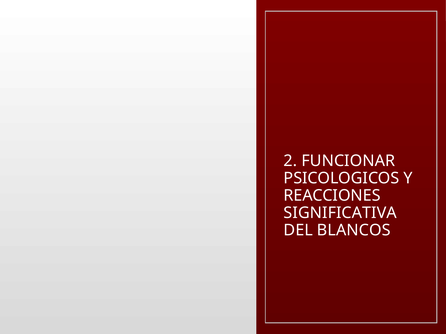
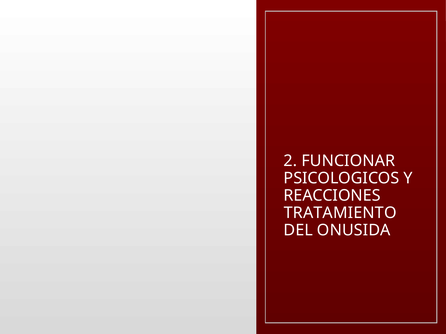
SIGNIFICATIVA: SIGNIFICATIVA -> TRATAMIENTO
BLANCOS: BLANCOS -> ONUSIDA
